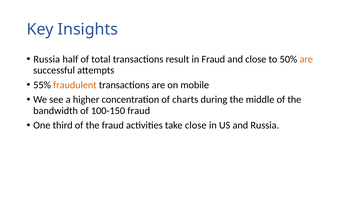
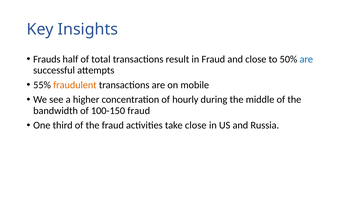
Russia at (47, 59): Russia -> Frauds
are at (306, 59) colour: orange -> blue
charts: charts -> hourly
